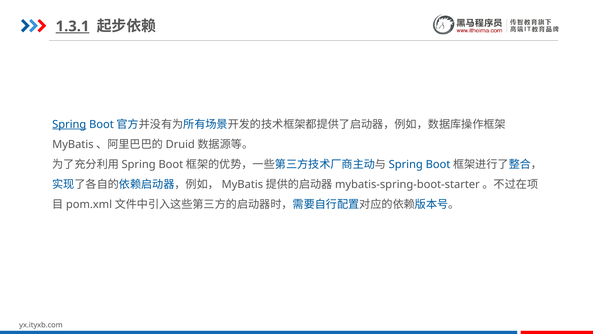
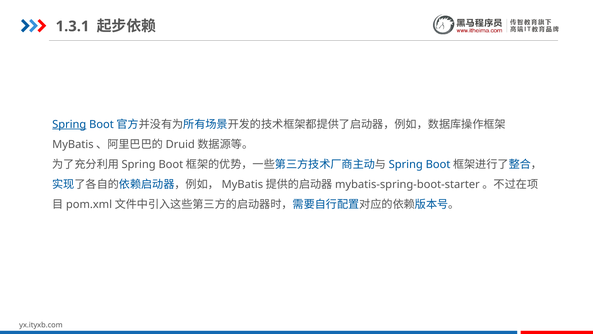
1.3.1 underline: present -> none
